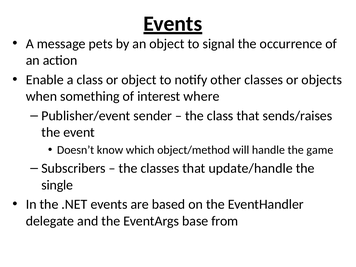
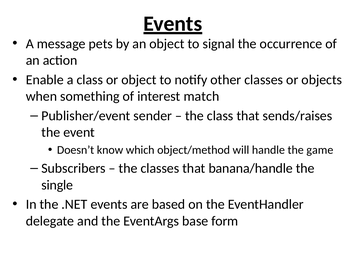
where: where -> match
update/handle: update/handle -> banana/handle
from: from -> form
